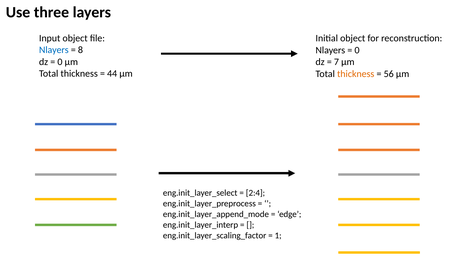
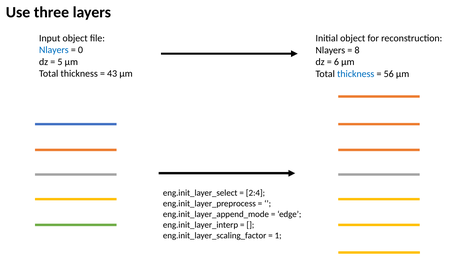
8: 8 -> 0
0 at (357, 50): 0 -> 8
0 at (60, 62): 0 -> 5
7: 7 -> 6
44: 44 -> 43
thickness at (356, 74) colour: orange -> blue
